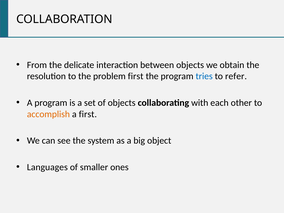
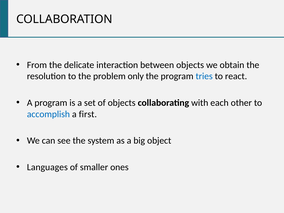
problem first: first -> only
refer: refer -> react
accomplish colour: orange -> blue
